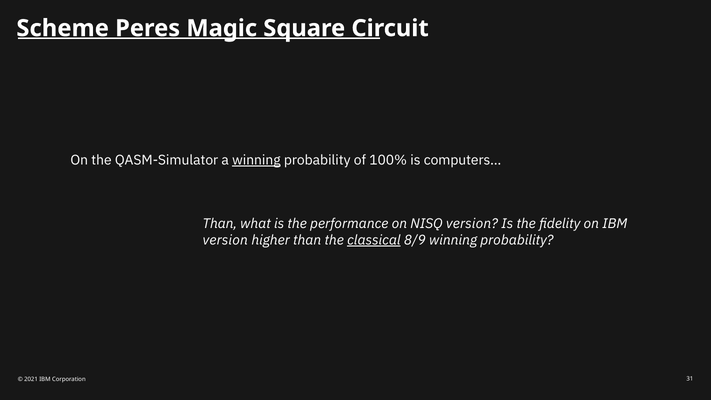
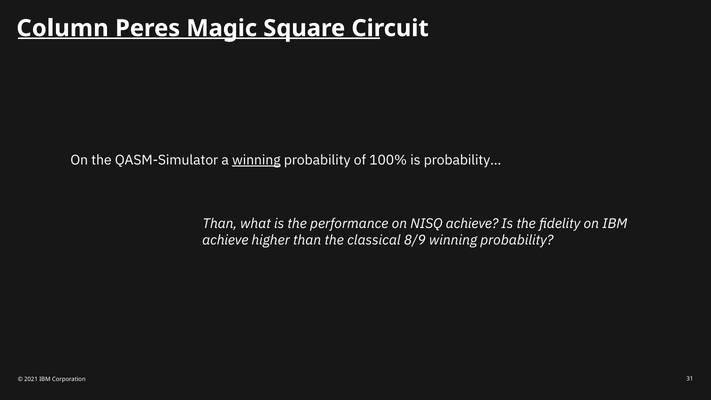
Scheme: Scheme -> Column
computers…: computers… -> probability…
NISQ version: version -> achieve
version at (225, 240): version -> achieve
classical underline: present -> none
